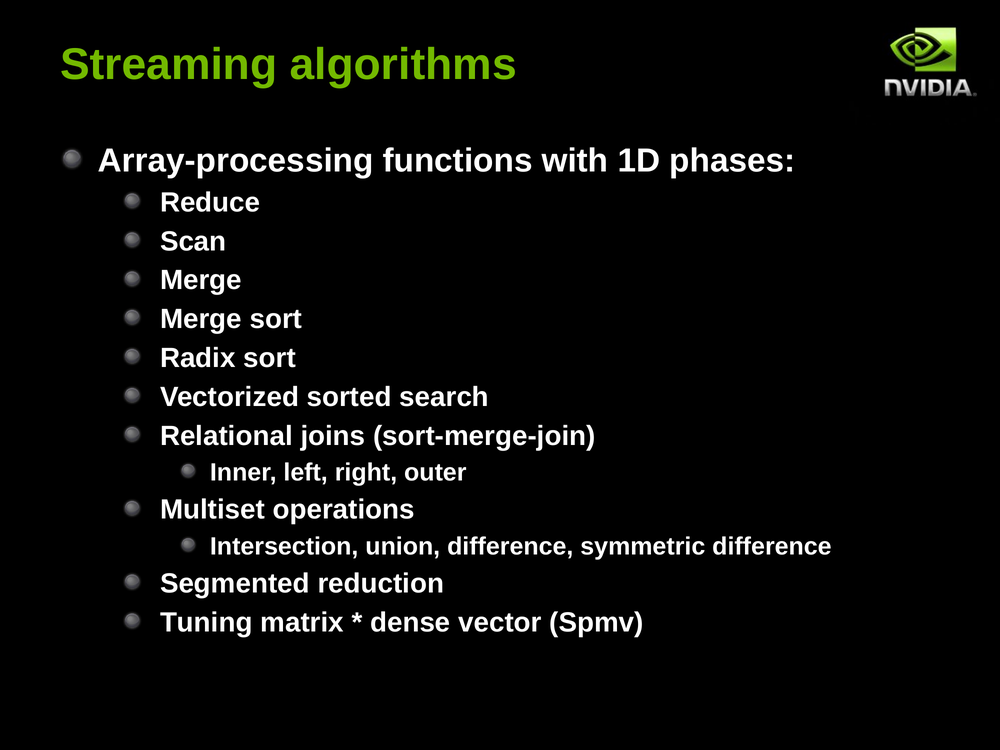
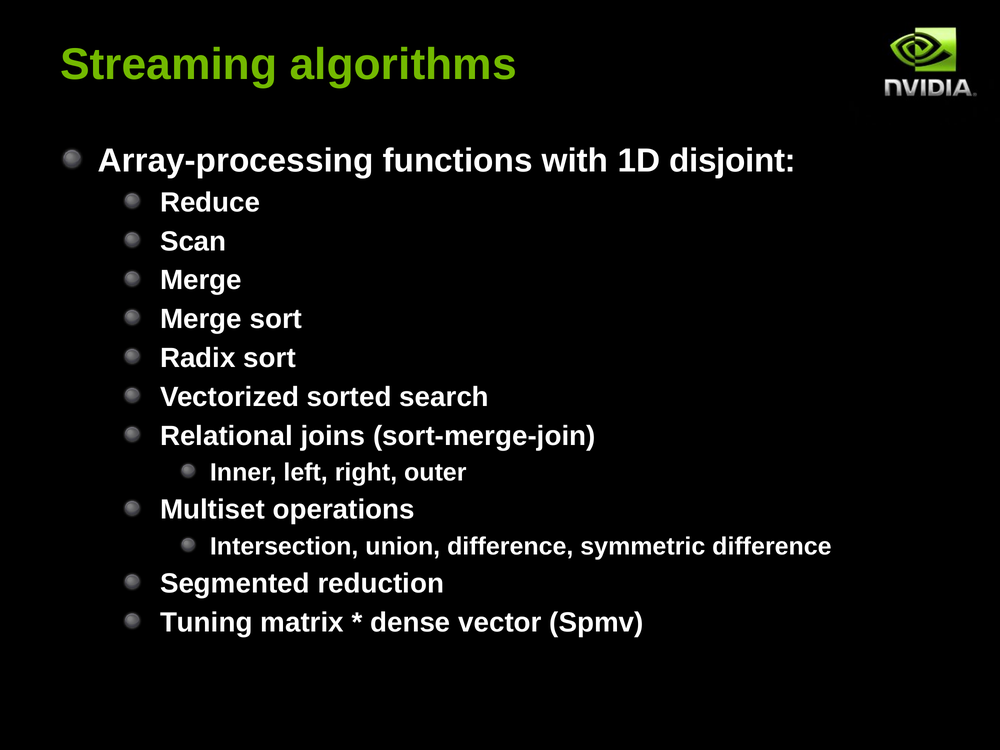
phases: phases -> disjoint
